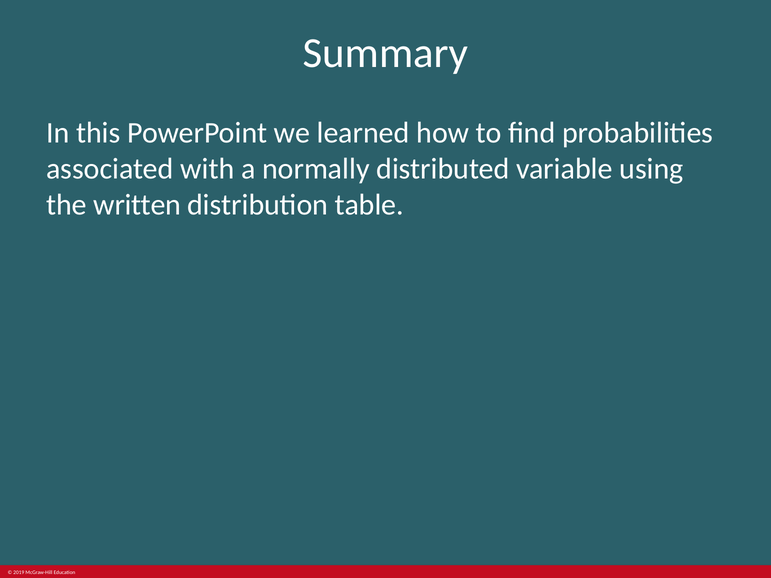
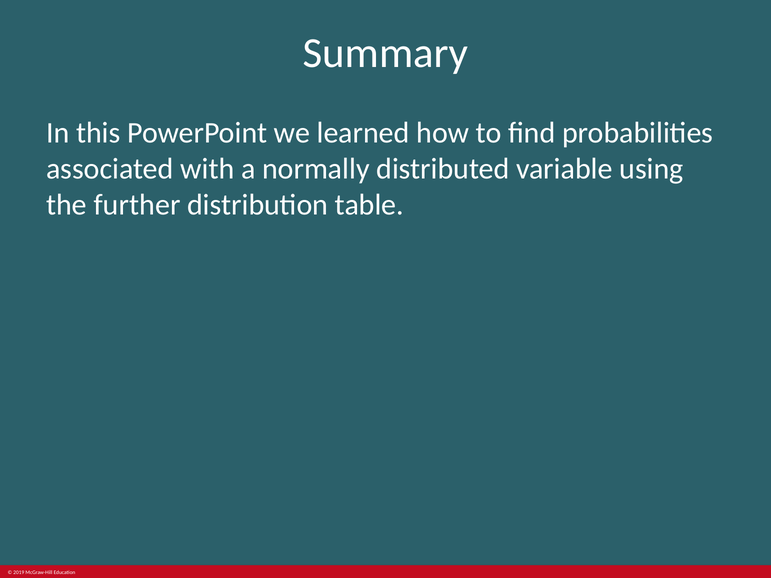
written: written -> further
